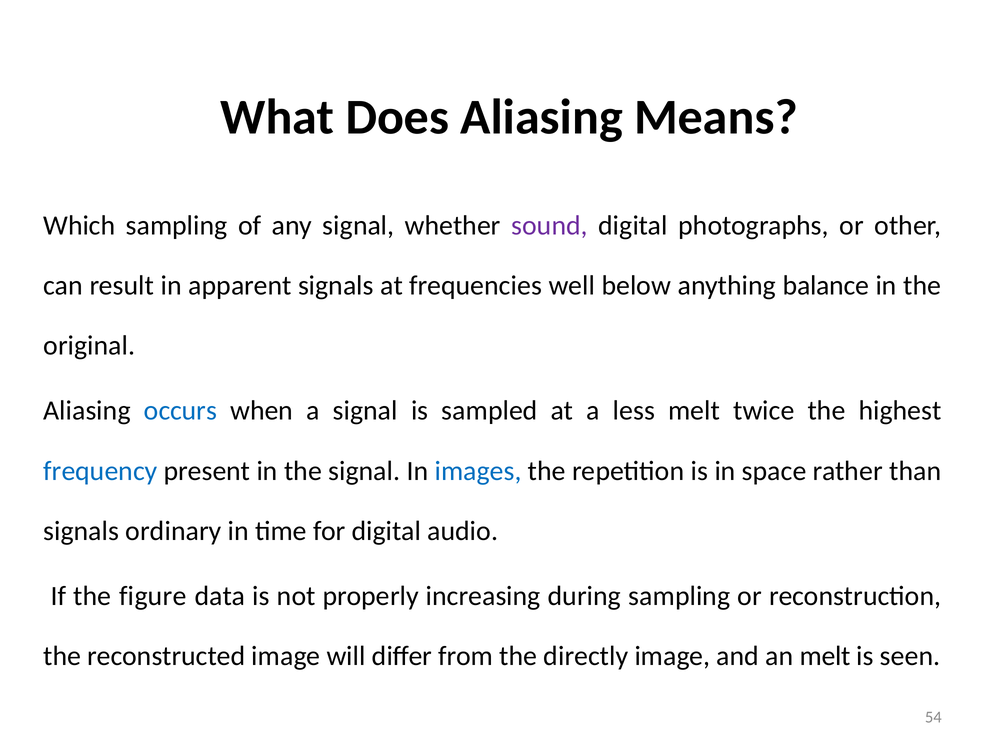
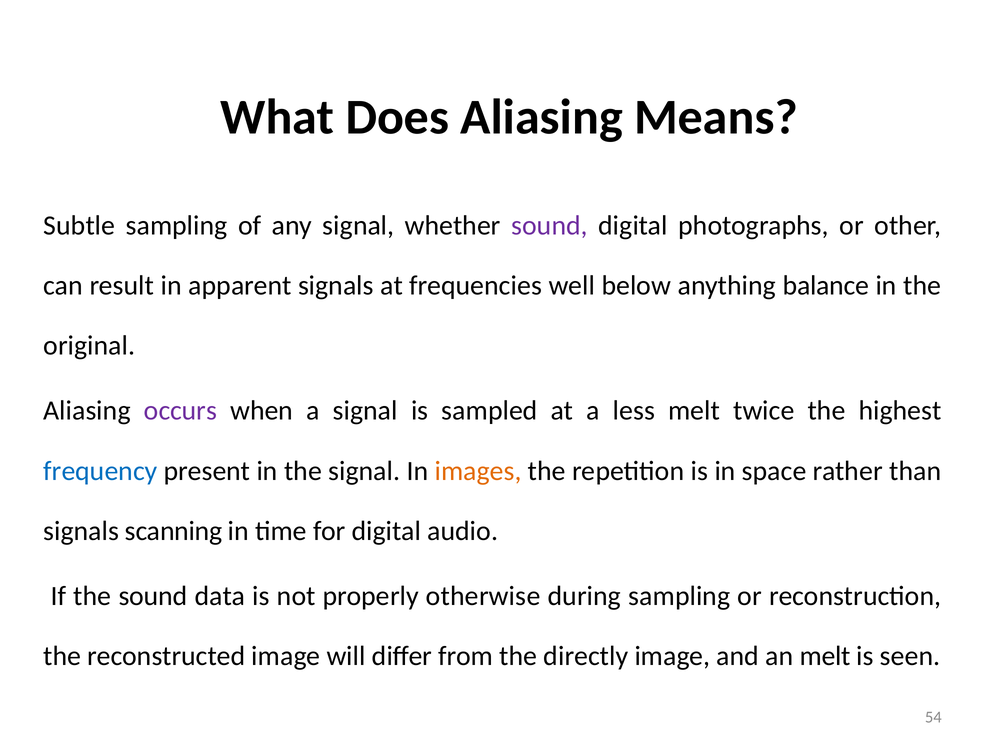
Which: Which -> Subtle
occurs colour: blue -> purple
images colour: blue -> orange
ordinary: ordinary -> scanning
the figure: figure -> sound
increasing: increasing -> otherwise
